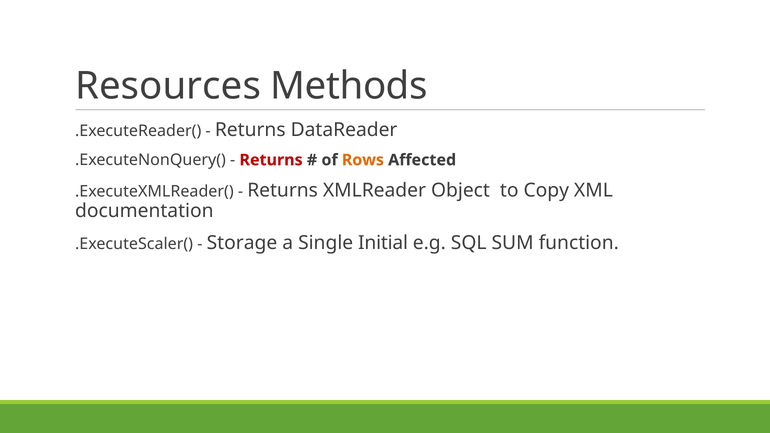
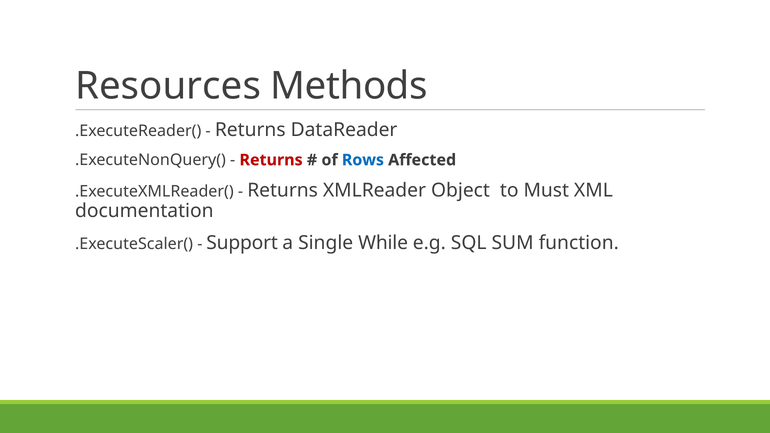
Rows colour: orange -> blue
Copy: Copy -> Must
Storage: Storage -> Support
Initial: Initial -> While
